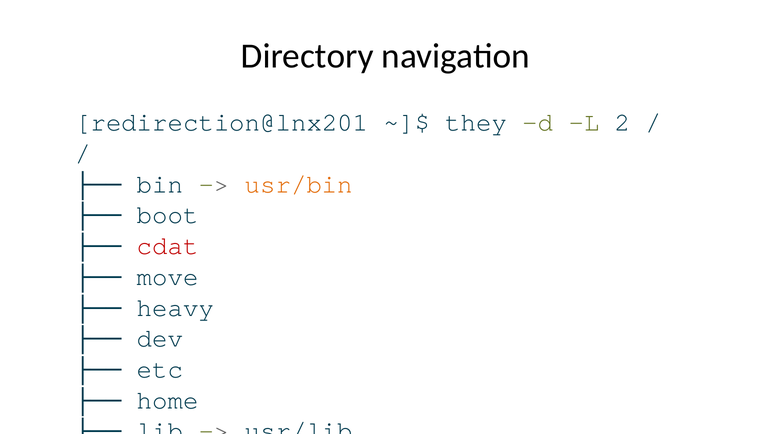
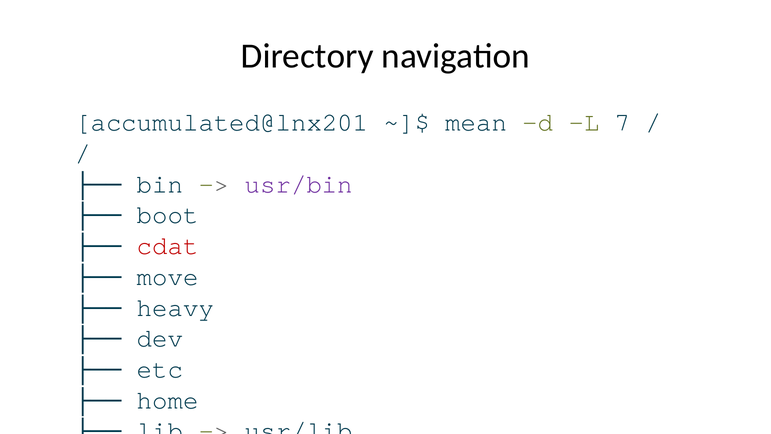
redirection@lnx201: redirection@lnx201 -> accumulated@lnx201
they: they -> mean
2: 2 -> 7
usr/bin colour: orange -> purple
